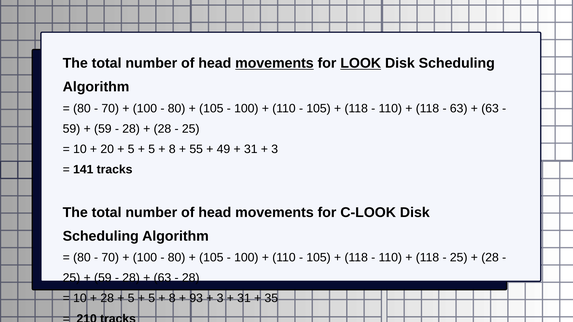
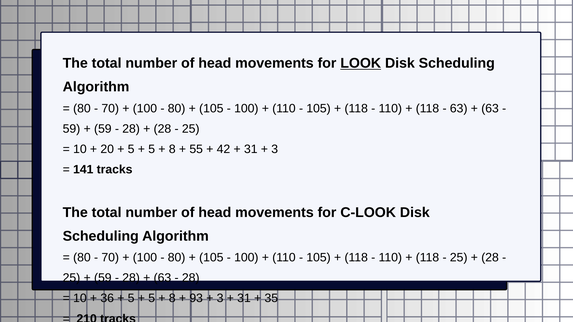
movements at (274, 63) underline: present -> none
49: 49 -> 42
28 at (107, 299): 28 -> 36
